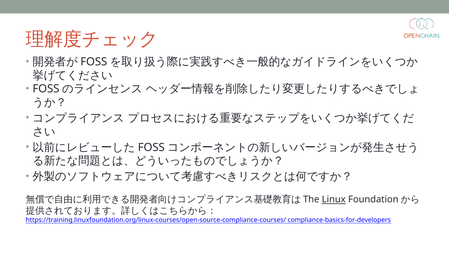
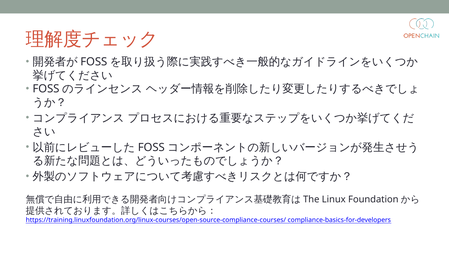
Linux underline: present -> none
